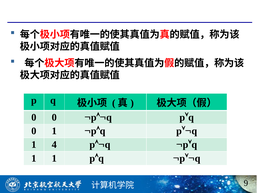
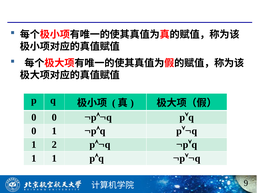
4: 4 -> 2
